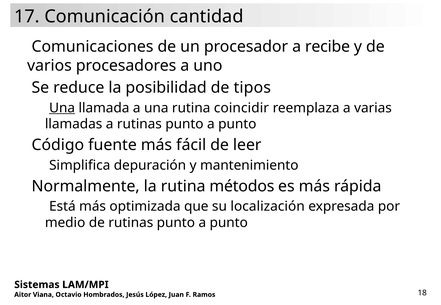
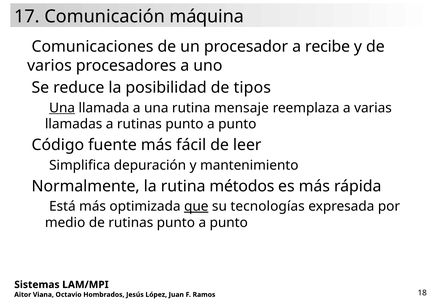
cantidad: cantidad -> máquina
coincidir: coincidir -> mensaje
que underline: none -> present
localización: localización -> tecnologías
